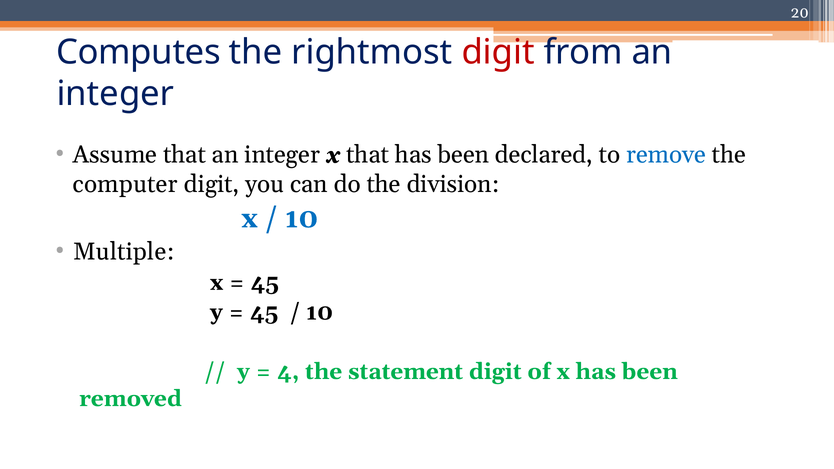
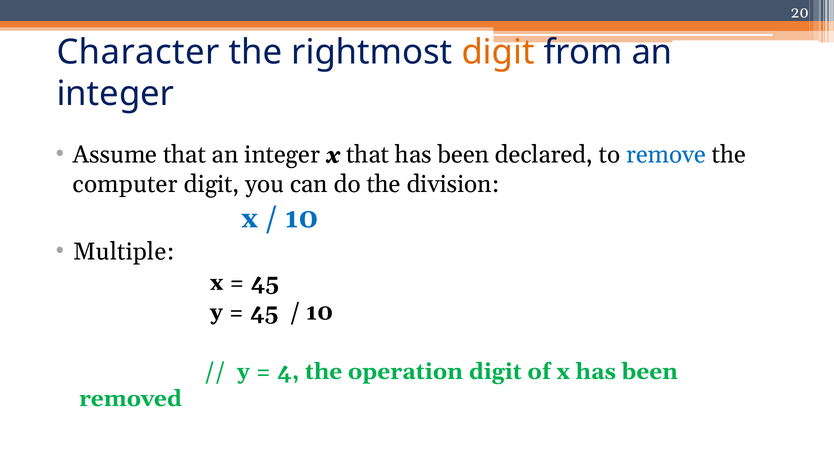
Computes: Computes -> Character
digit at (498, 52) colour: red -> orange
statement: statement -> operation
